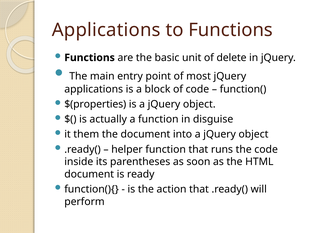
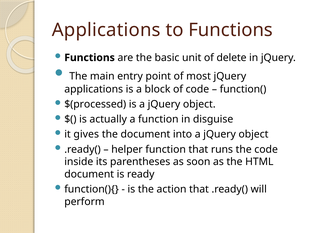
$(properties: $(properties -> $(processed
them: them -> gives
